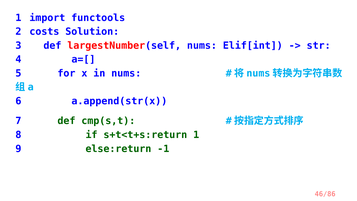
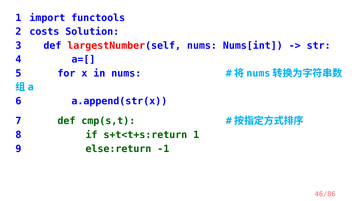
Elif[int: Elif[int -> Nums[int
